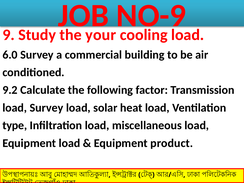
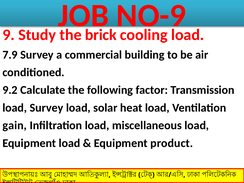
your: your -> brick
6.0: 6.0 -> 7.9
type: type -> gain
